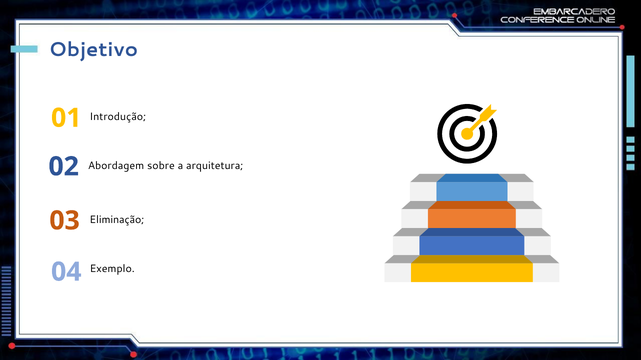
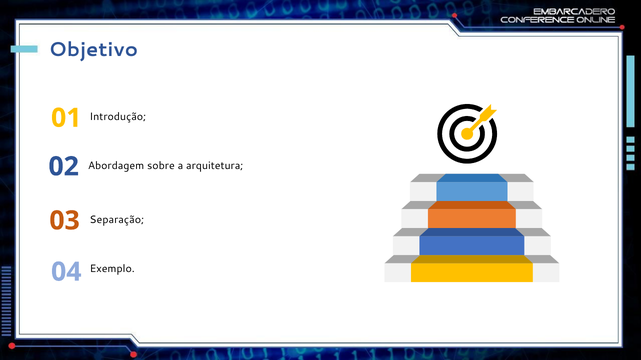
Eliminação: Eliminação -> Separação
